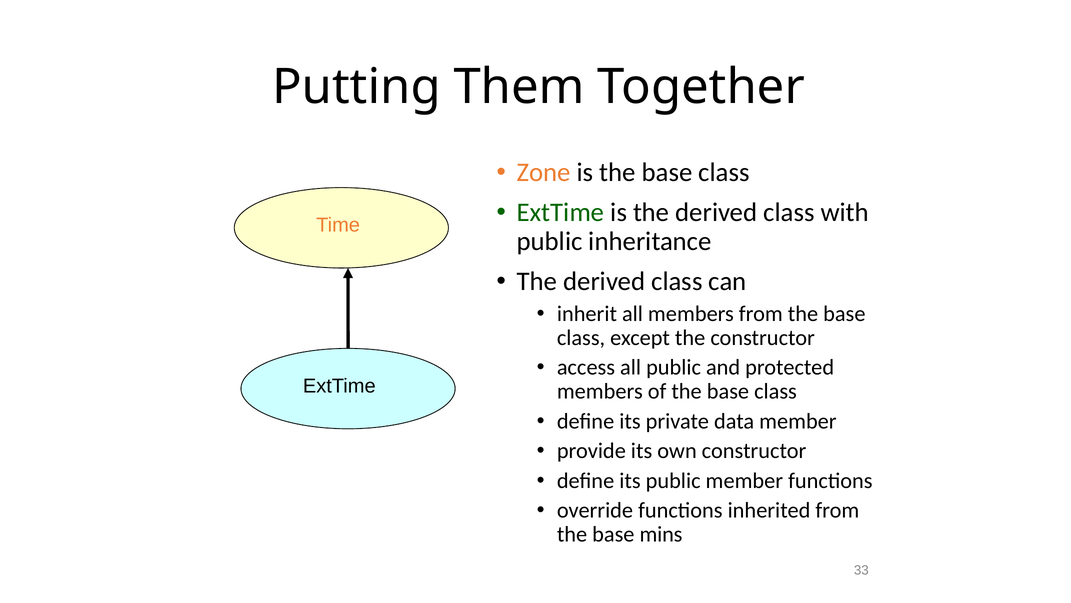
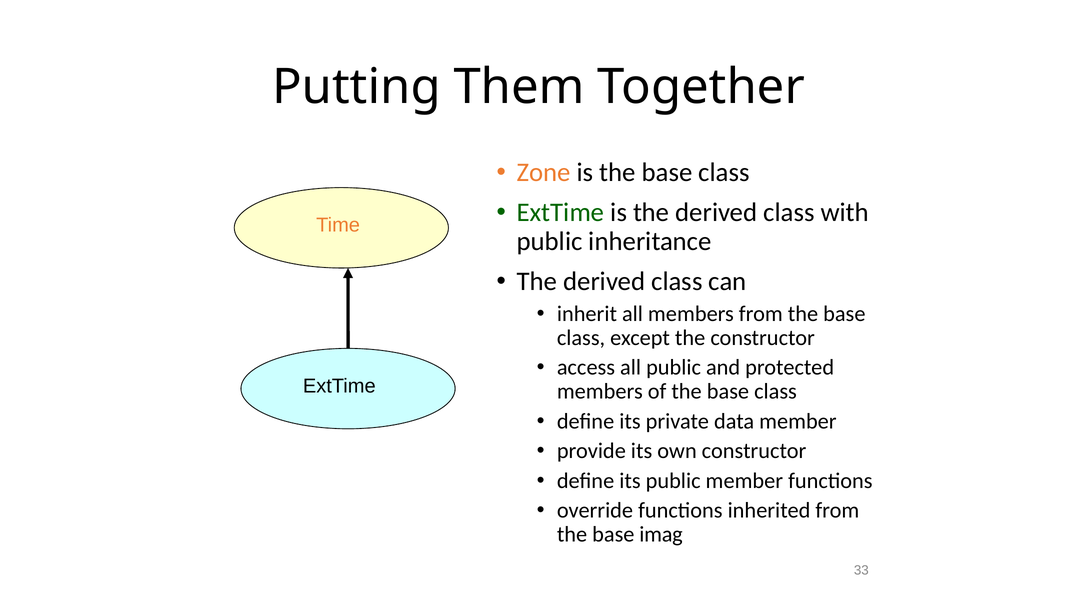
mins: mins -> imag
